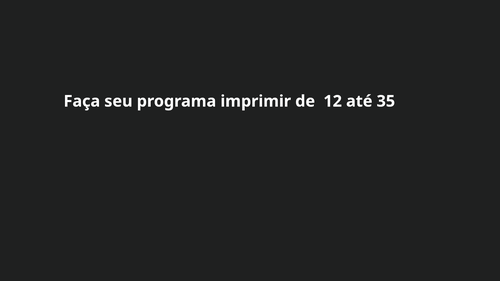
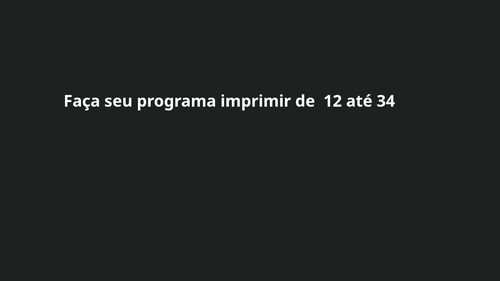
35: 35 -> 34
